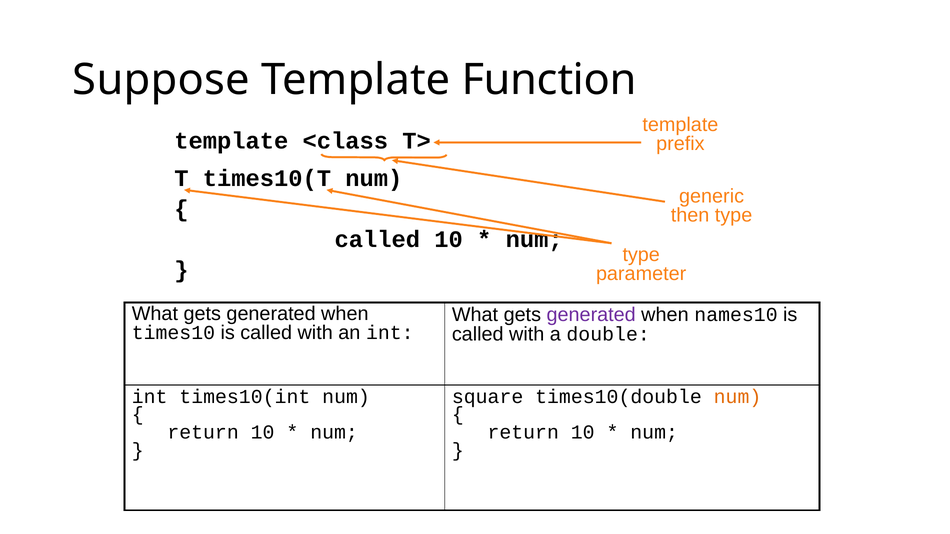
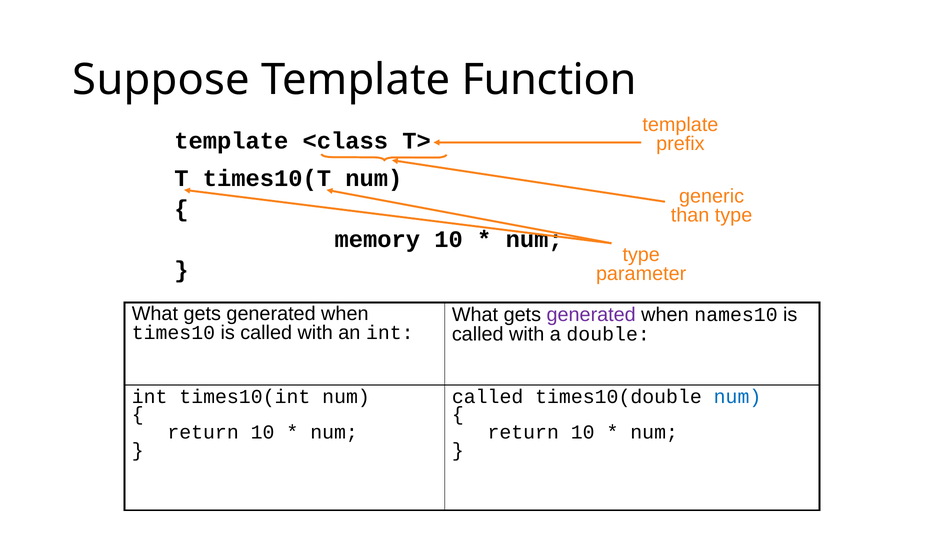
then: then -> than
called at (377, 240): called -> memory
square at (488, 397): square -> called
num at (738, 397) colour: orange -> blue
